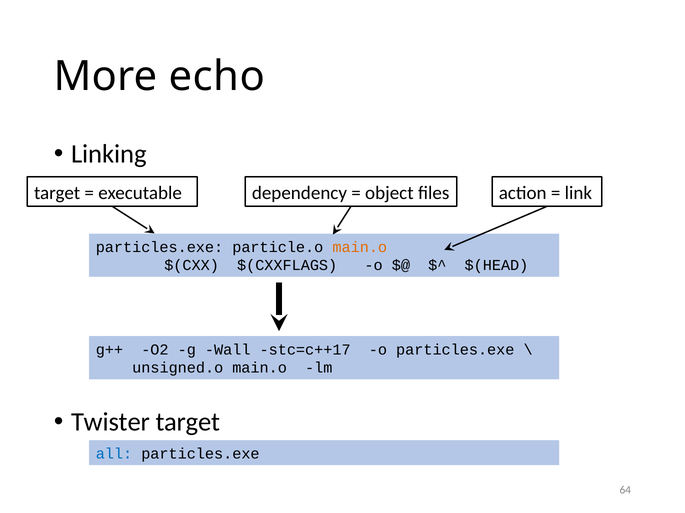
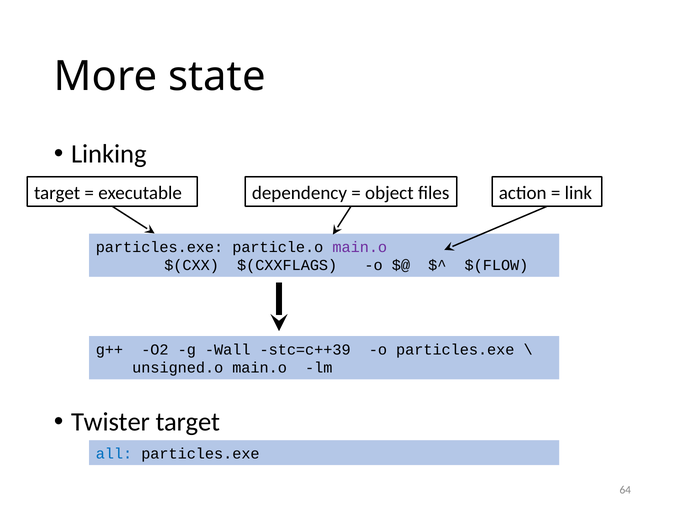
echo: echo -> state
main.o at (360, 248) colour: orange -> purple
$(HEAD: $(HEAD -> $(FLOW
stc=c++17: stc=c++17 -> stc=c++39
